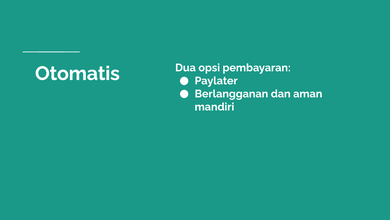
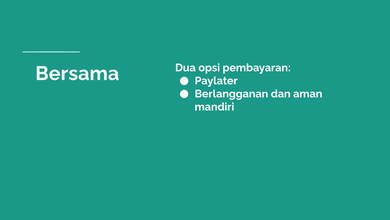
Otomatis: Otomatis -> Bersama
